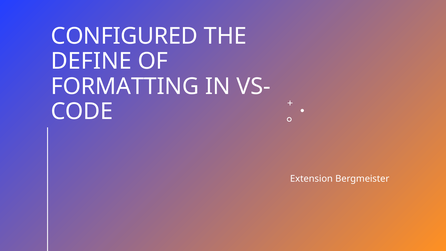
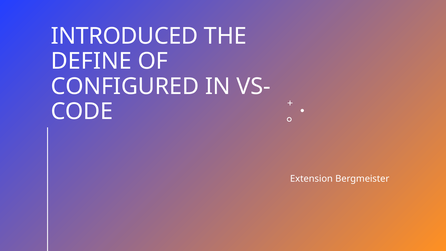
CONFIGURED: CONFIGURED -> INTRODUCED
FORMATTING: FORMATTING -> CONFIGURED
